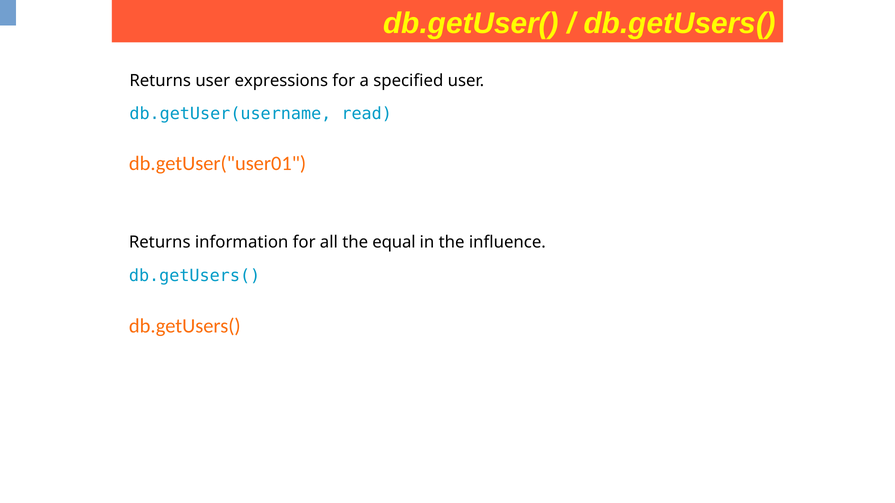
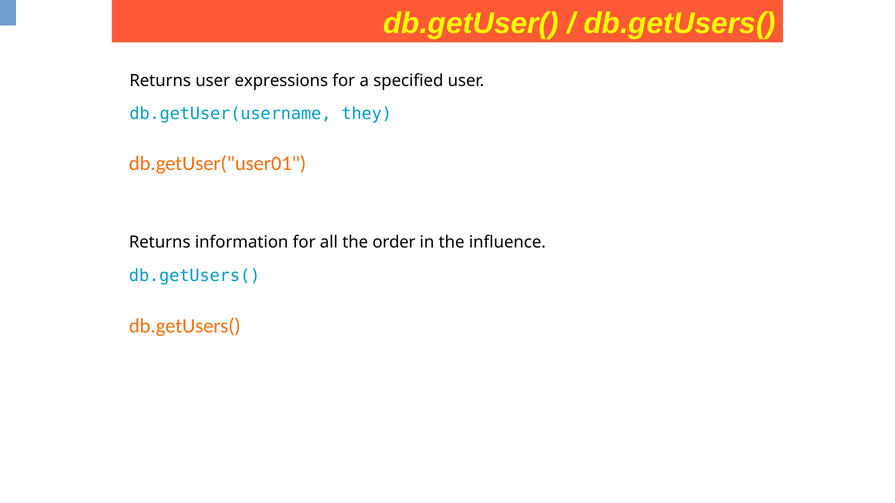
read: read -> they
equal: equal -> order
